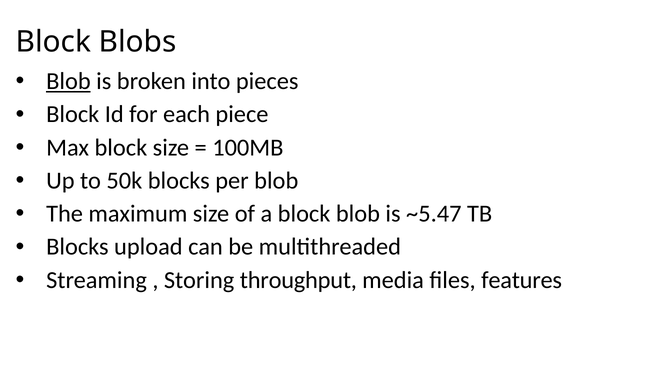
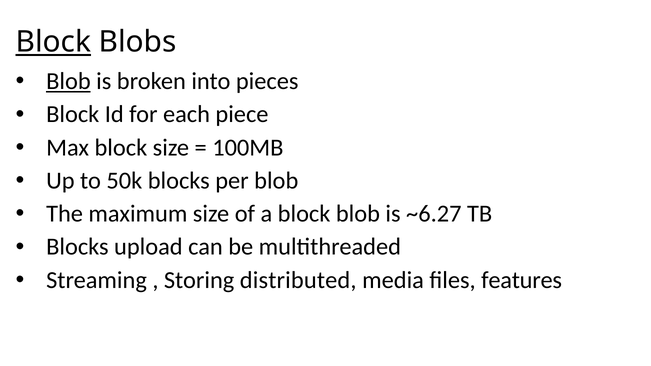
Block at (53, 42) underline: none -> present
~5.47: ~5.47 -> ~6.27
throughput: throughput -> distributed
